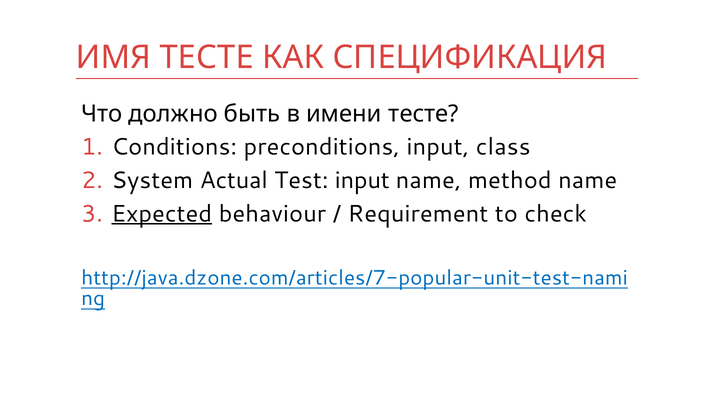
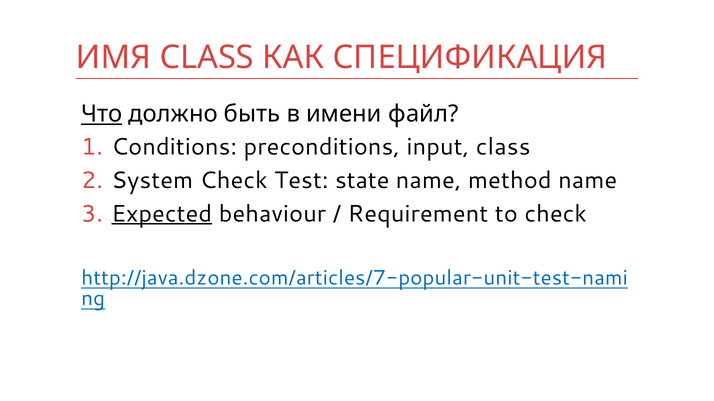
ИМЯ ТЕСТЕ: ТЕСТЕ -> CLASS
Что underline: none -> present
имени тесте: тесте -> файл
System Actual: Actual -> Check
Test input: input -> state
